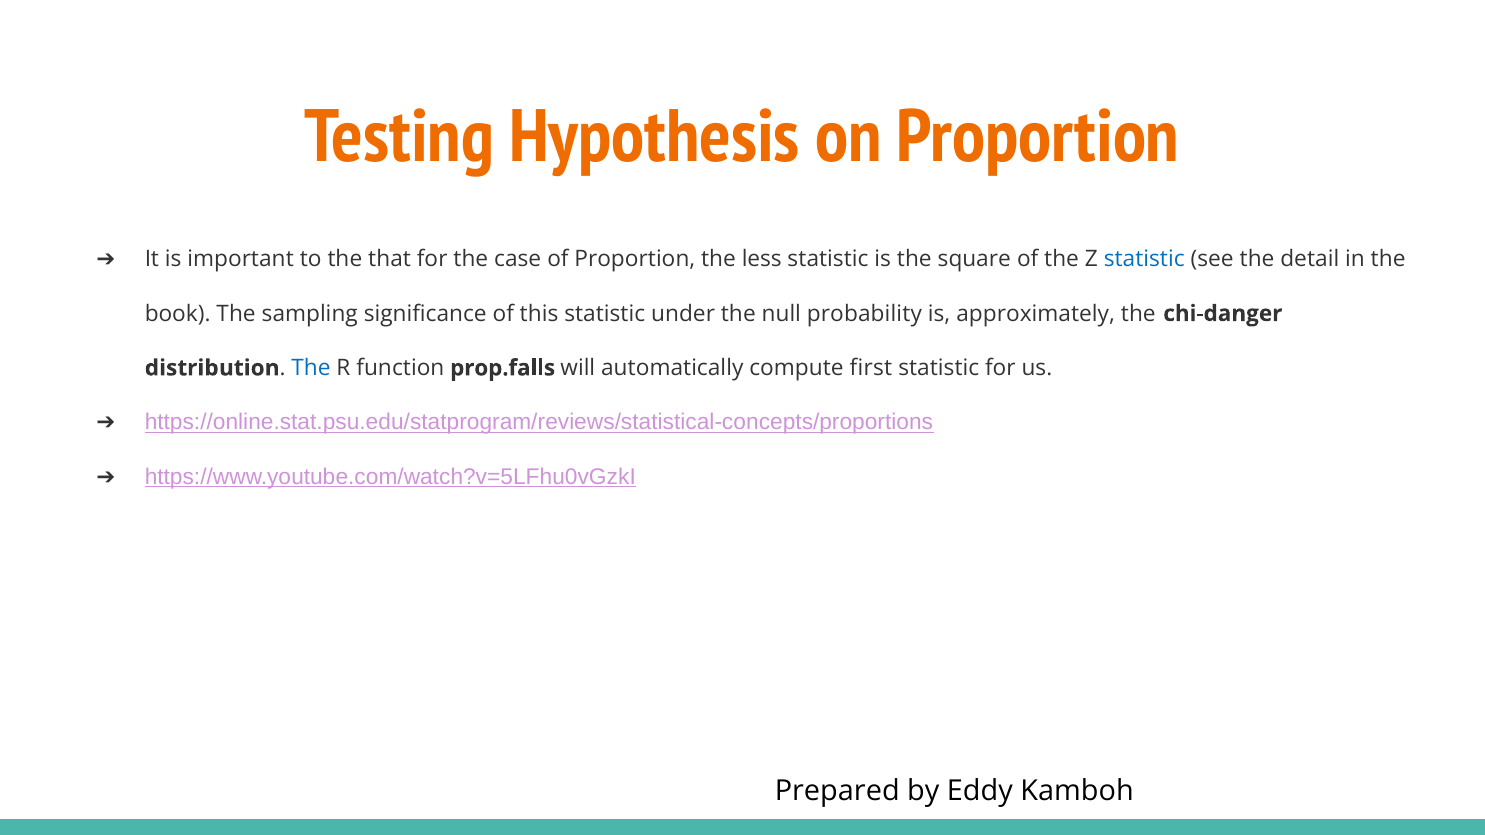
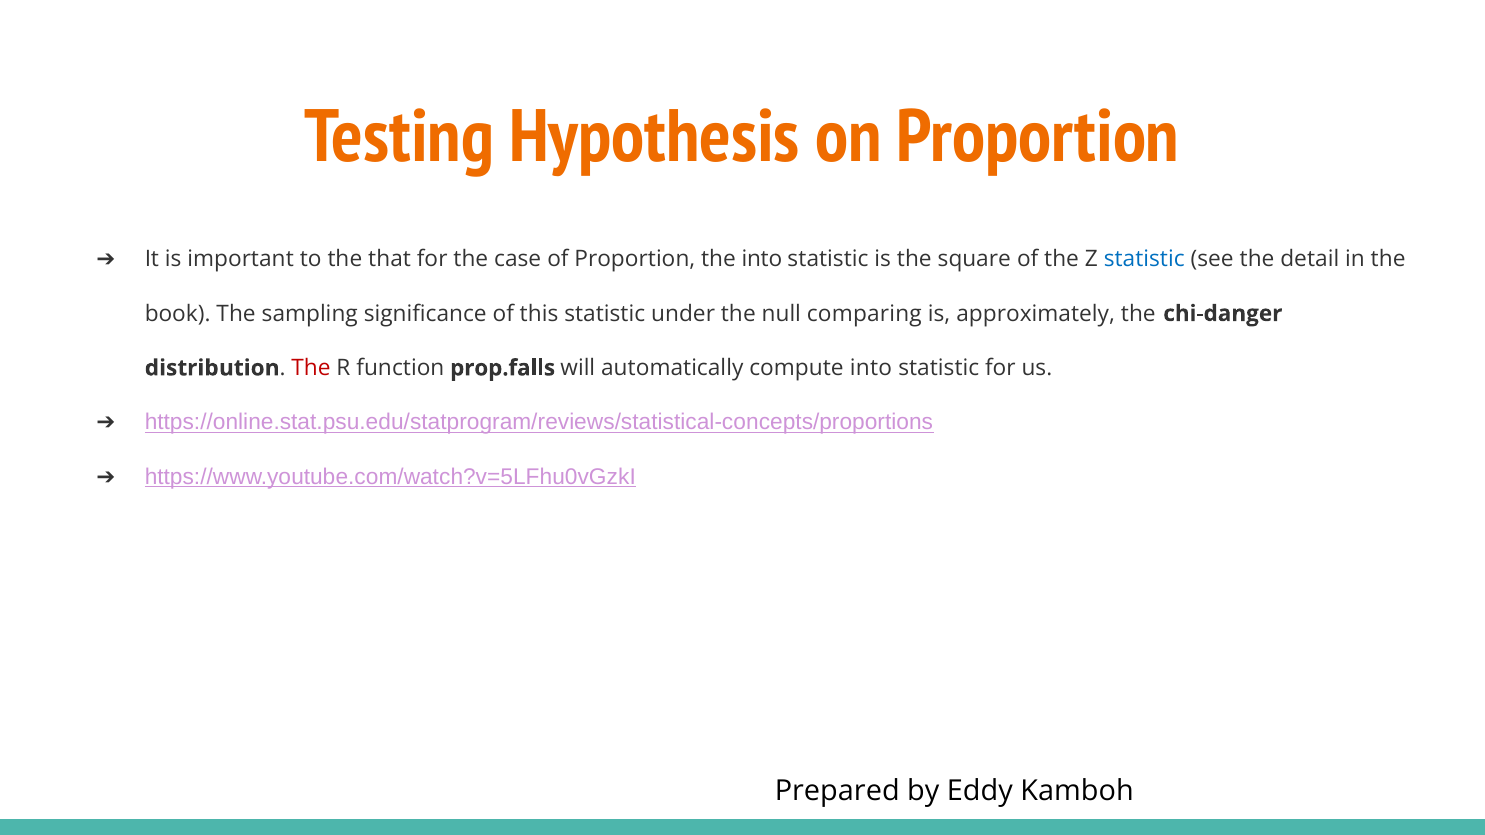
the less: less -> into
probability: probability -> comparing
The at (311, 368) colour: blue -> red
compute first: first -> into
